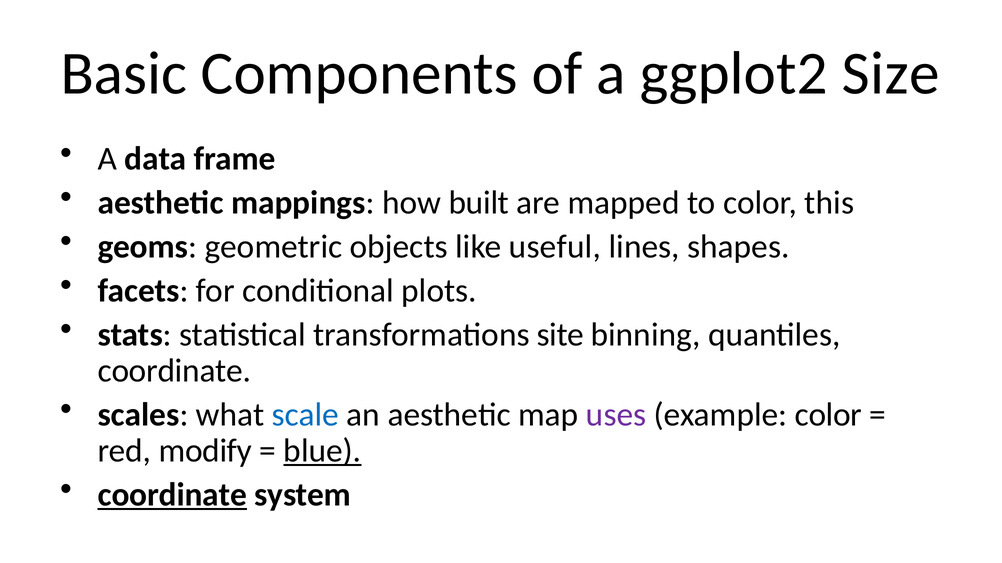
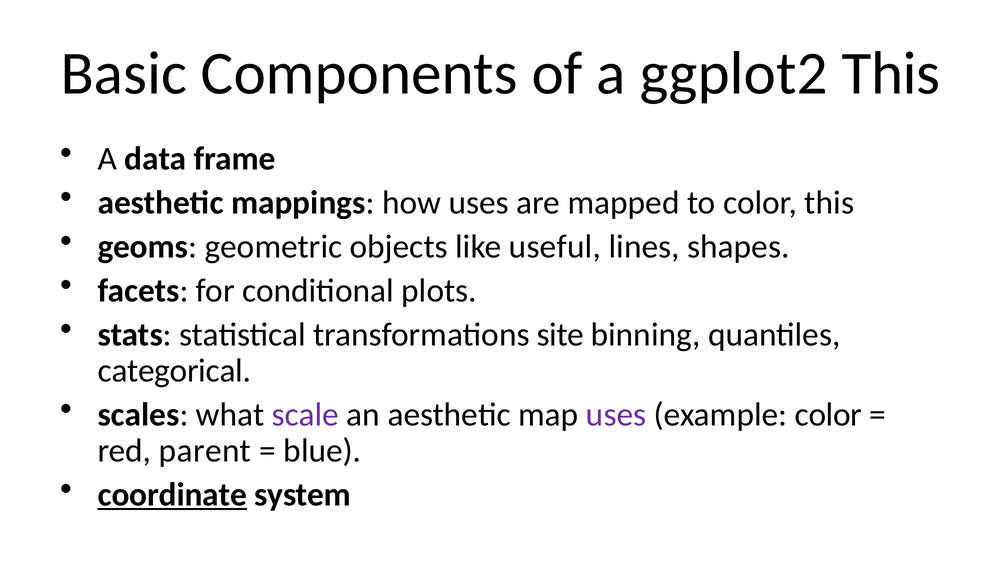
ggplot2 Size: Size -> This
how built: built -> uses
coordinate at (174, 371): coordinate -> categorical
scale colour: blue -> purple
modify: modify -> parent
blue underline: present -> none
